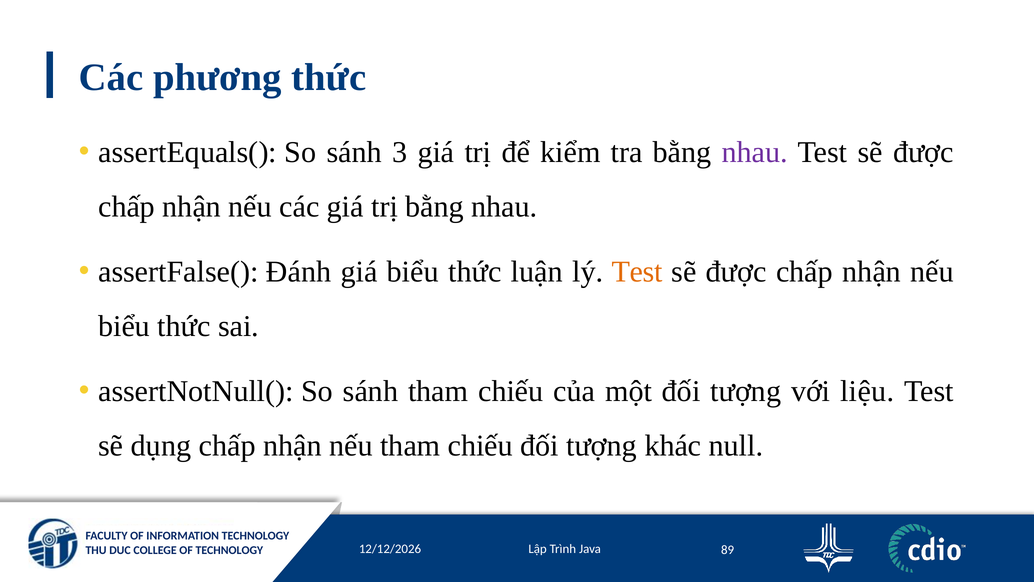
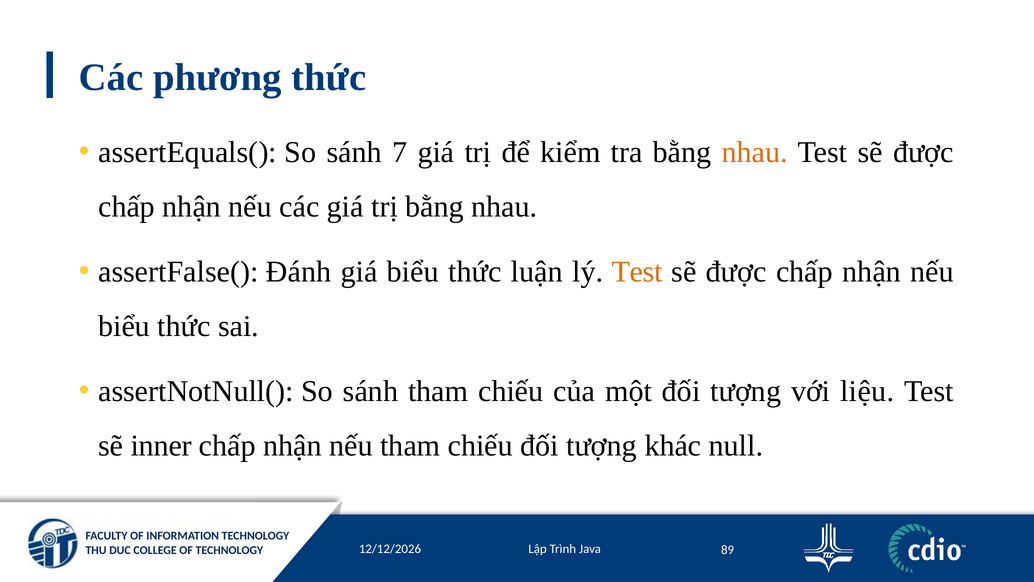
3: 3 -> 7
nhau at (755, 152) colour: purple -> orange
dụng: dụng -> inner
